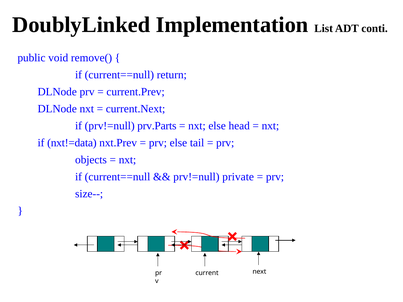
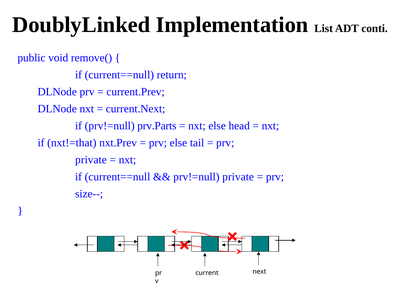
nxt!=data: nxt!=data -> nxt!=that
objects at (91, 160): objects -> private
